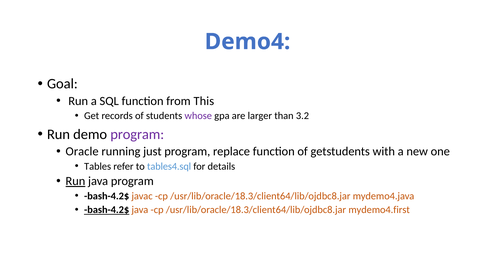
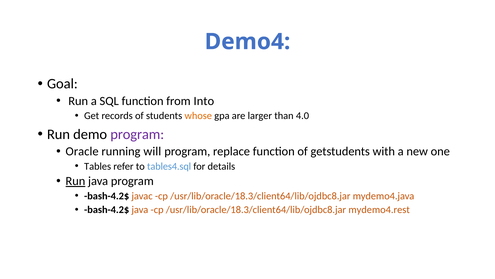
This: This -> Into
whose colour: purple -> orange
3.2: 3.2 -> 4.0
just: just -> will
bash-4.2$ at (107, 209) underline: present -> none
mydemo4.first: mydemo4.first -> mydemo4.rest
